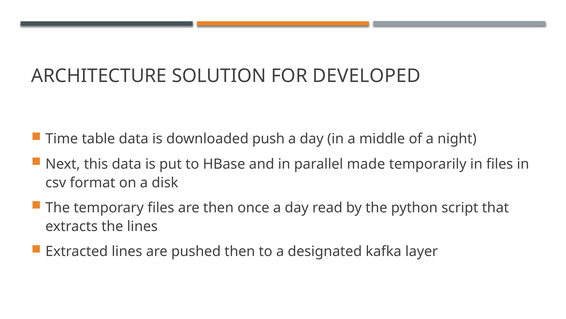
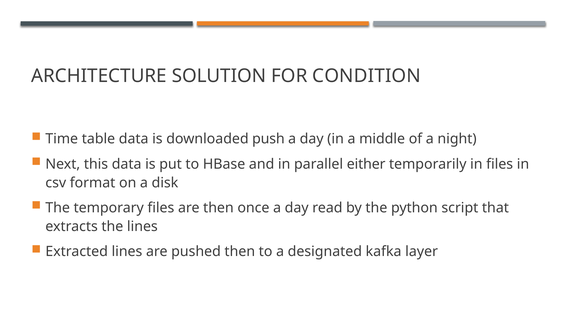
DEVELOPED: DEVELOPED -> CONDITION
made: made -> either
